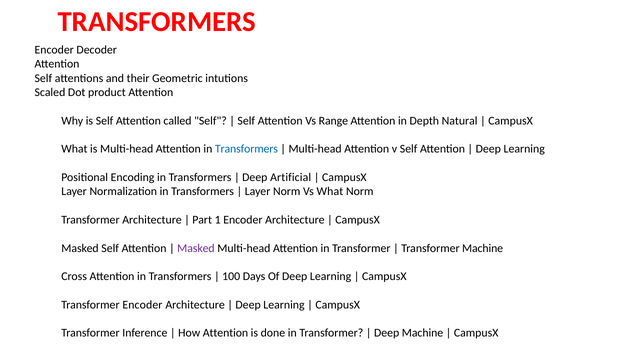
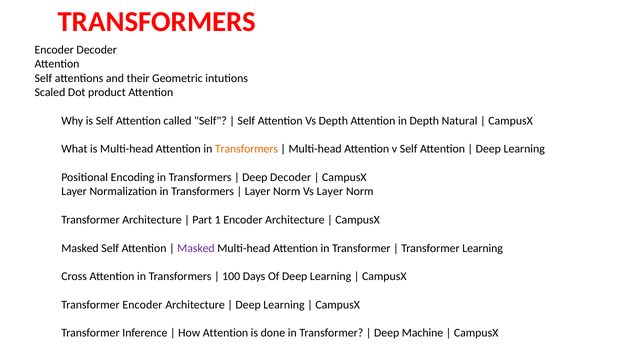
Vs Range: Range -> Depth
Transformers at (246, 149) colour: blue -> orange
Deep Artificial: Artificial -> Decoder
Vs What: What -> Layer
Transformer Machine: Machine -> Learning
